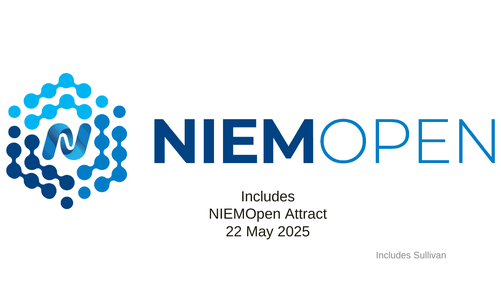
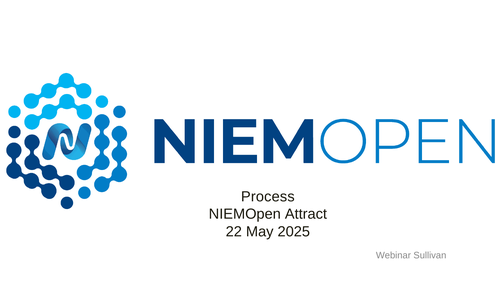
Includes at (268, 196): Includes -> Process
Includes at (393, 255): Includes -> Webinar
